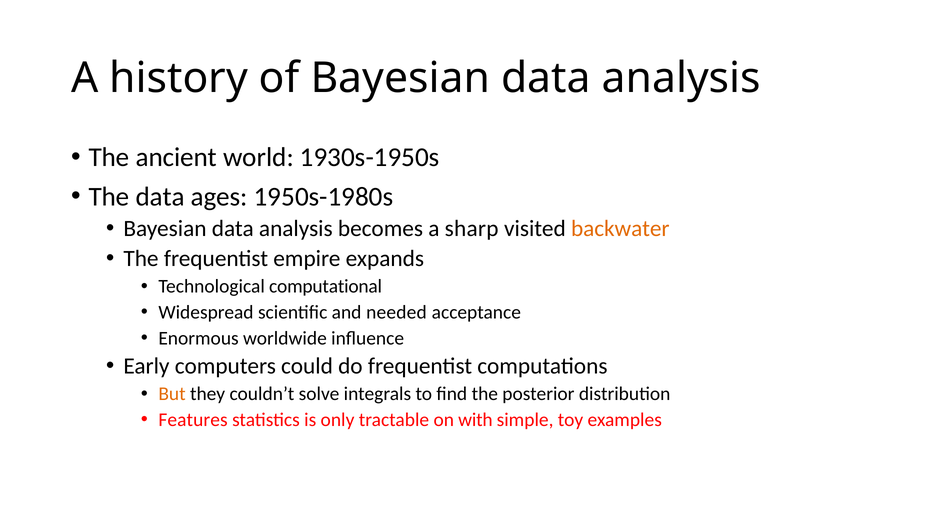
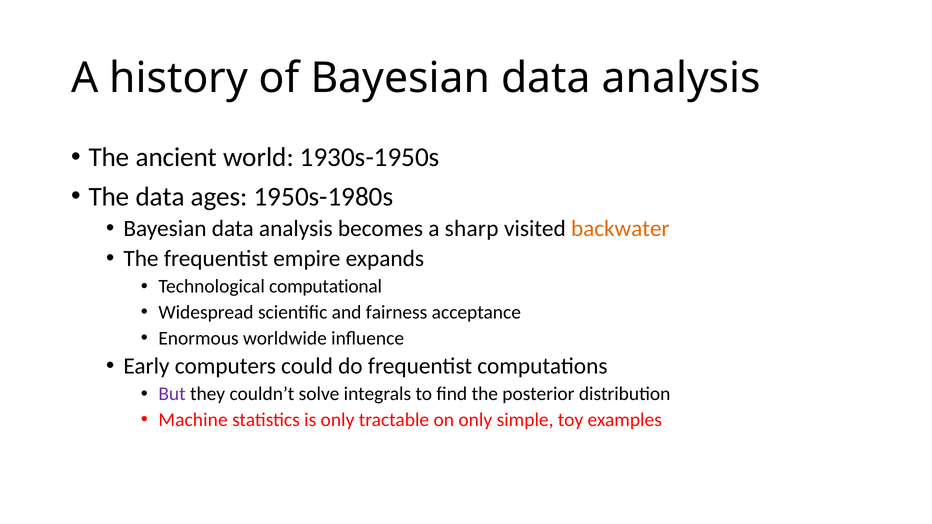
needed: needed -> fairness
But colour: orange -> purple
Features: Features -> Machine
on with: with -> only
